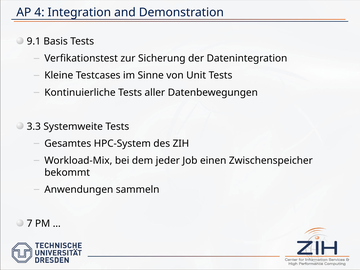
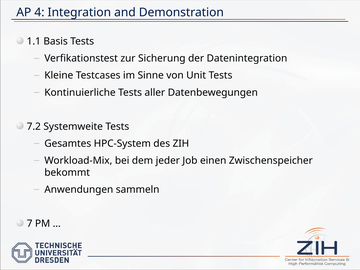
9.1: 9.1 -> 1.1
3.3: 3.3 -> 7.2
